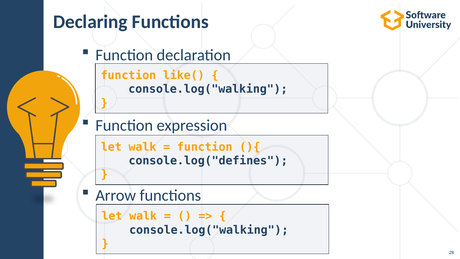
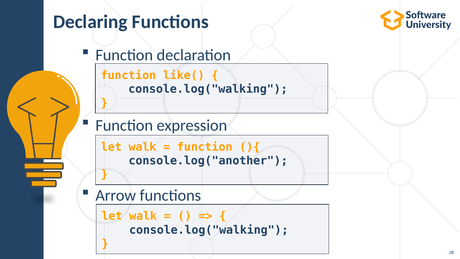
console.log("defines: console.log("defines -> console.log("another
